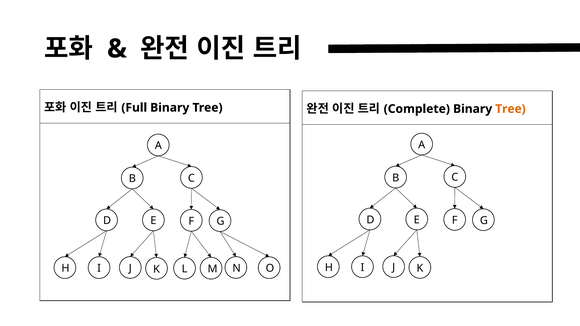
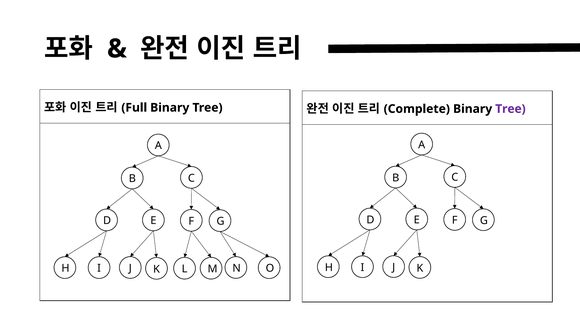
Tree at (510, 109) colour: orange -> purple
